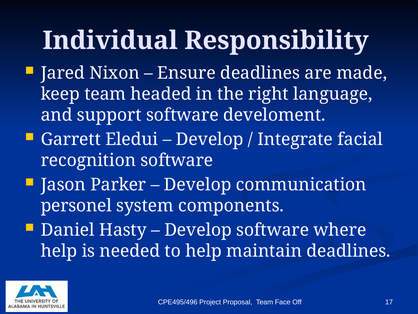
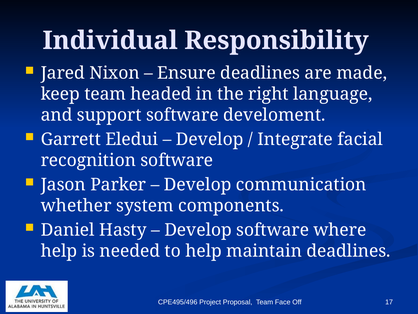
personel: personel -> whether
